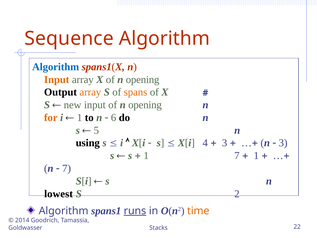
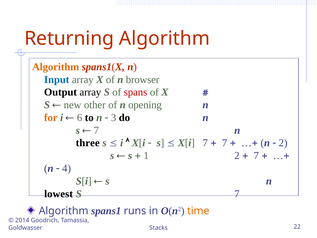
Sequence: Sequence -> Returning
Algorithm at (56, 67) colour: blue -> orange
Input at (57, 79) colour: orange -> blue
X of n opening: opening -> browser
array at (90, 92) colour: orange -> black
spans colour: orange -> red
new input: input -> other
1 at (80, 117): 1 -> 6
6: 6 -> 3
5 at (96, 130): 5 -> 7
using: using -> three
X[i 4: 4 -> 7
3 at (225, 143): 3 -> 7
3 at (283, 143): 3 -> 2
1 7: 7 -> 2
1 at (256, 156): 1 -> 7
7 at (67, 168): 7 -> 4
S 2: 2 -> 7
runs underline: present -> none
